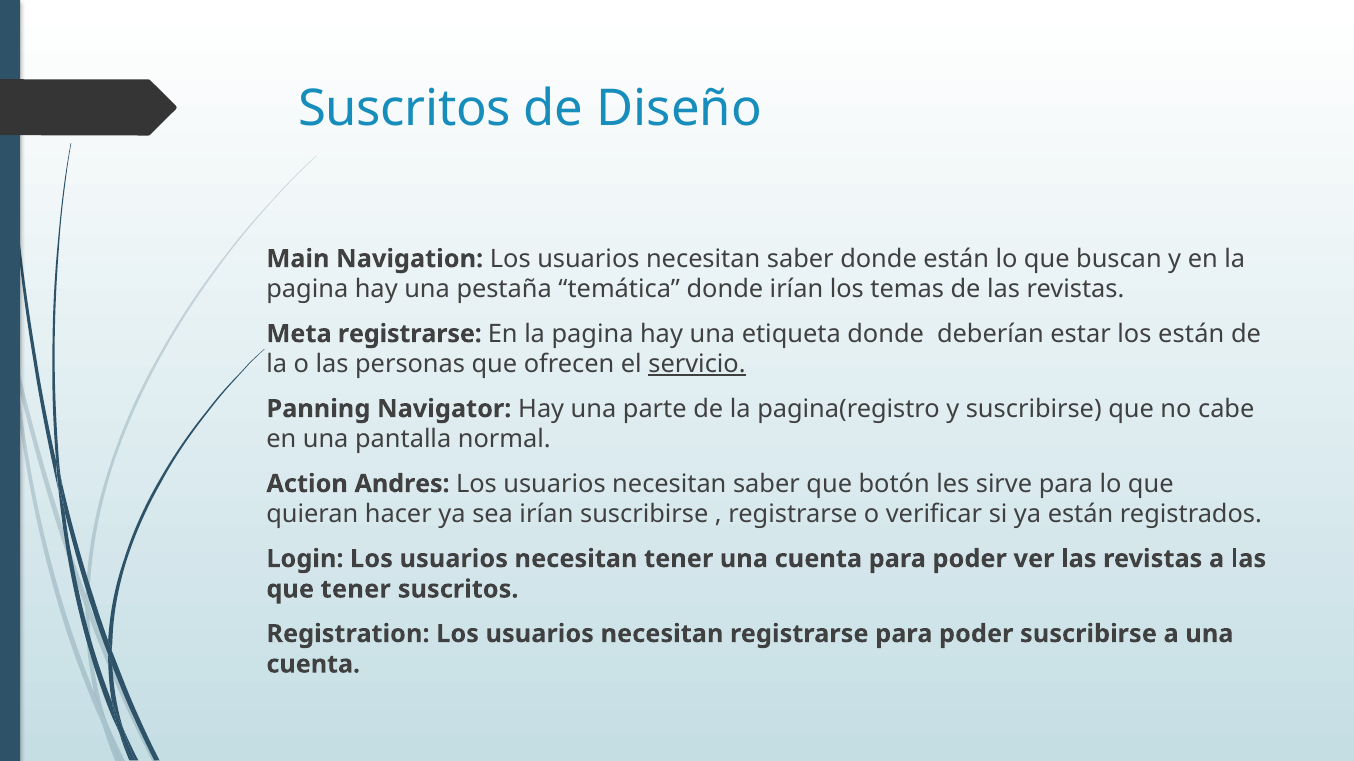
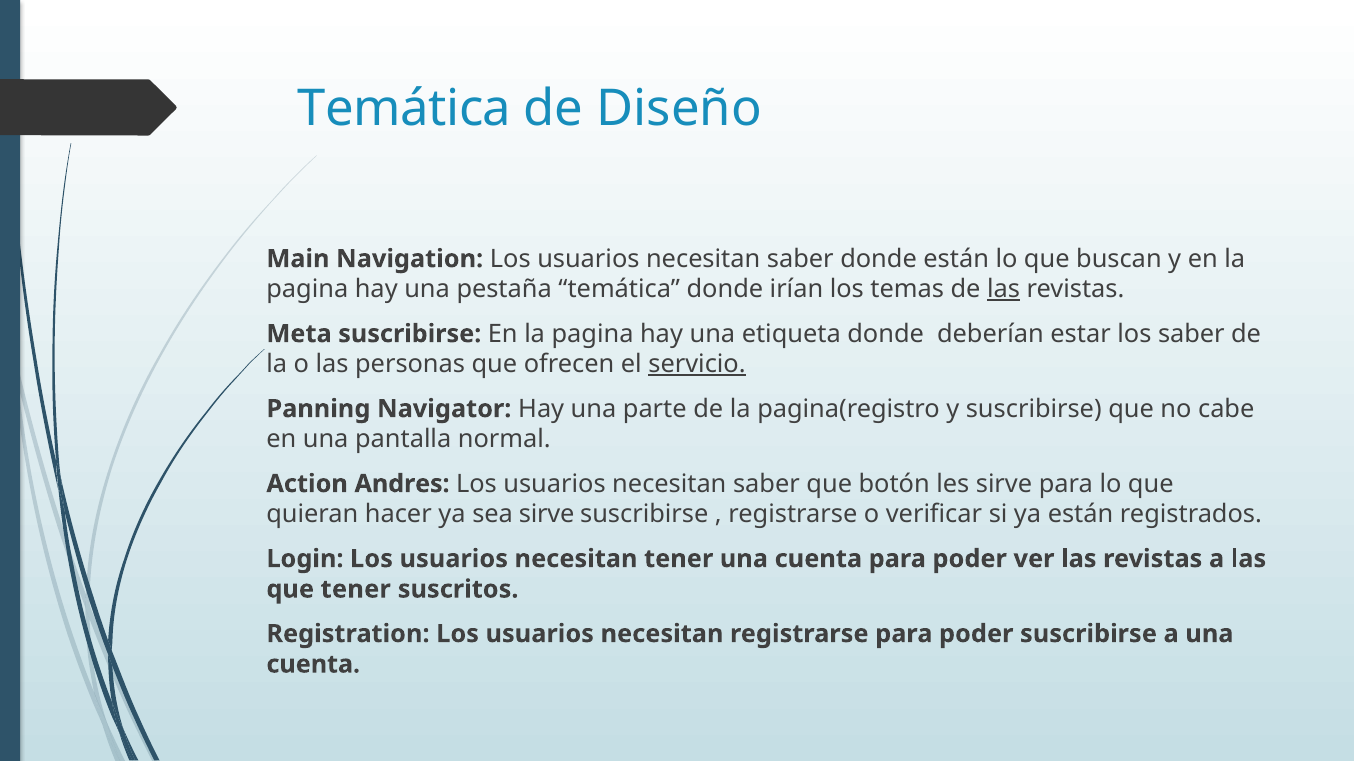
Suscritos at (405, 108): Suscritos -> Temática
las at (1004, 290) underline: none -> present
Meta registrarse: registrarse -> suscribirse
los están: están -> saber
sea irían: irían -> sirve
